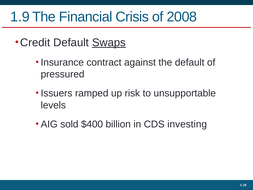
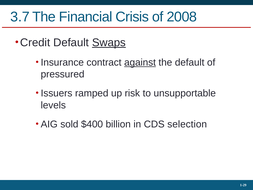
1.9: 1.9 -> 3.7
against underline: none -> present
investing: investing -> selection
